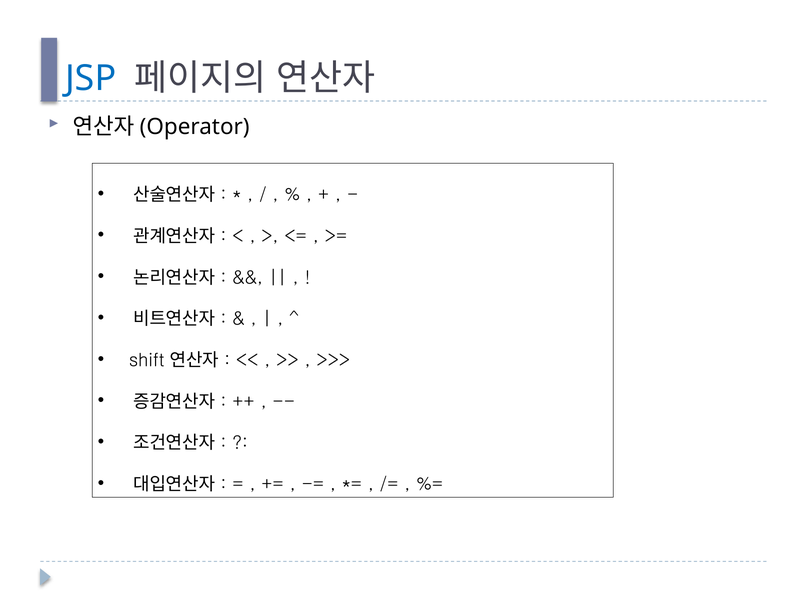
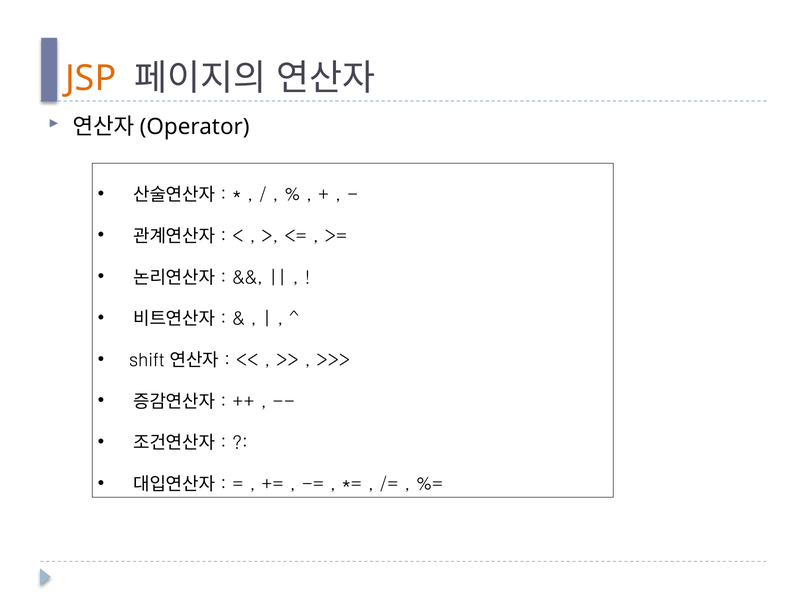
JSP colour: blue -> orange
